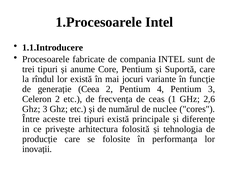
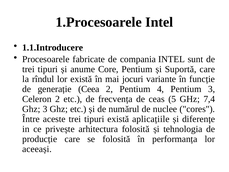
1: 1 -> 5
2,6: 2,6 -> 7,4
principale: principale -> aplicațiile
se folosite: folosite -> folosită
inovații: inovații -> aceeași
